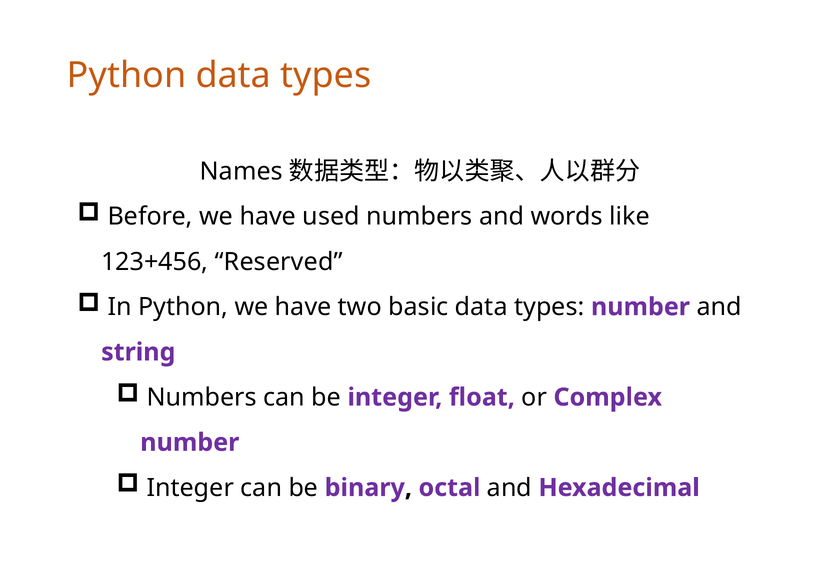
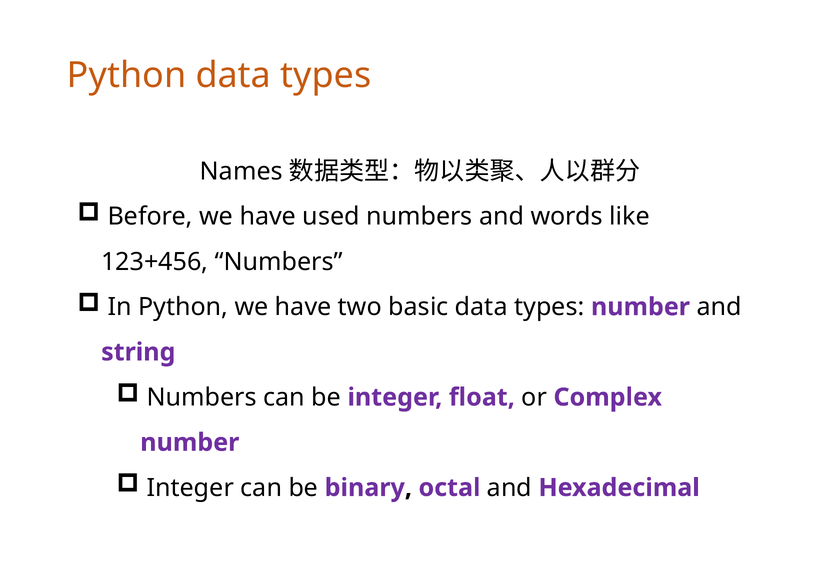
123+456 Reserved: Reserved -> Numbers
